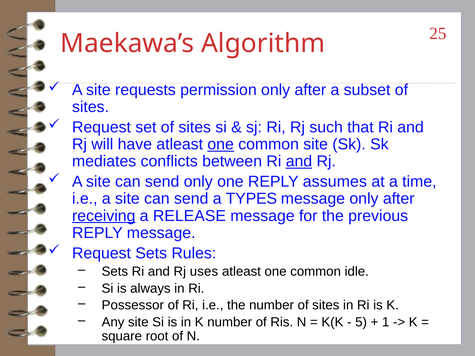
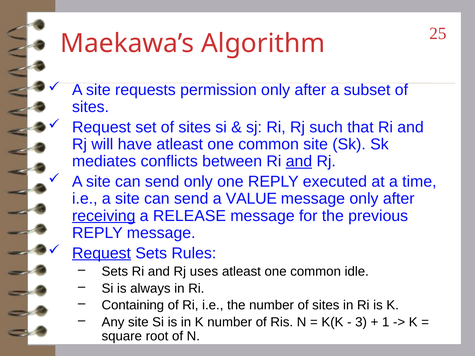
one at (221, 144) underline: present -> none
assumes: assumes -> executed
TYPES: TYPES -> VALUE
Request at (102, 253) underline: none -> present
Possessor: Possessor -> Containing
5: 5 -> 3
